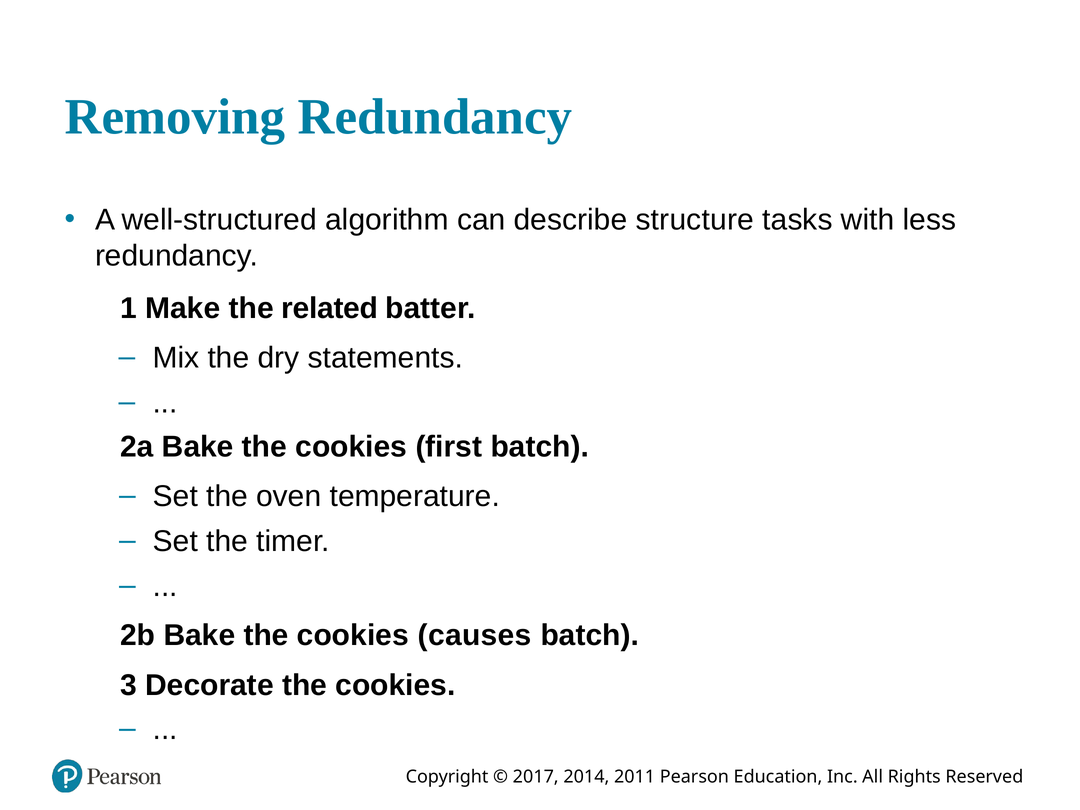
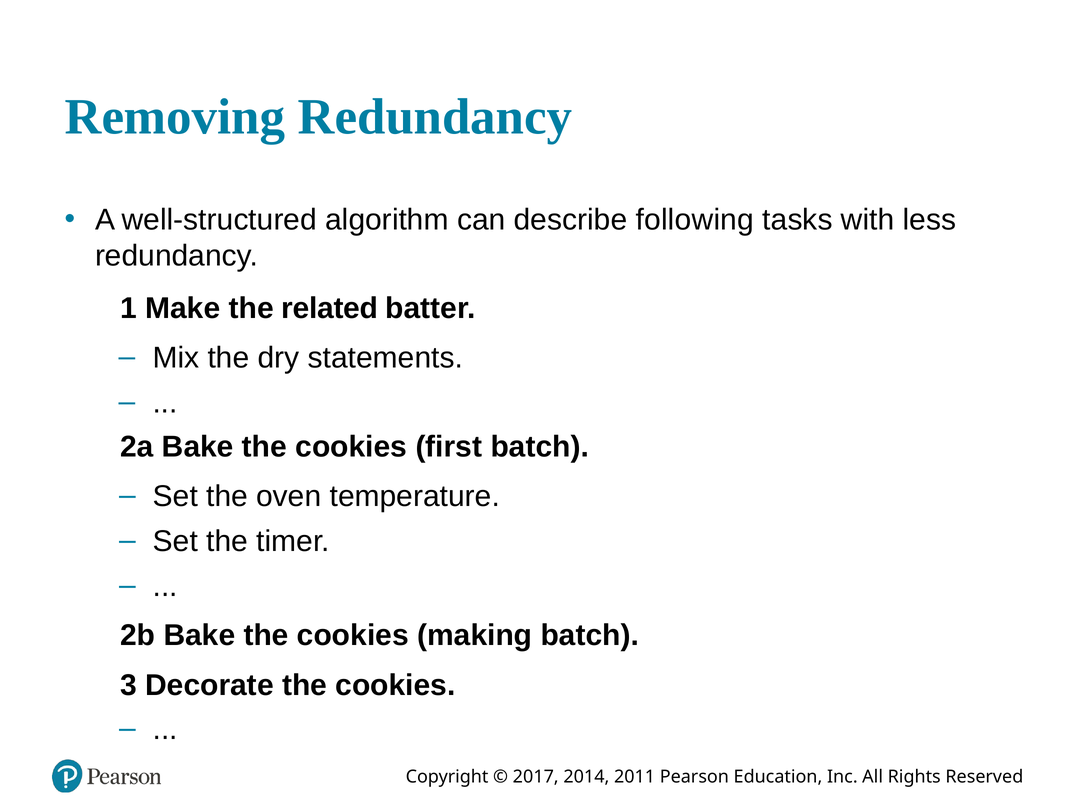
structure: structure -> following
causes: causes -> making
